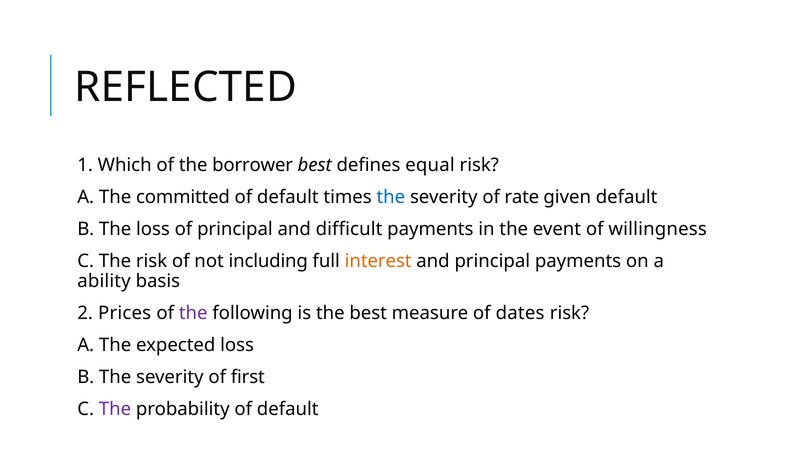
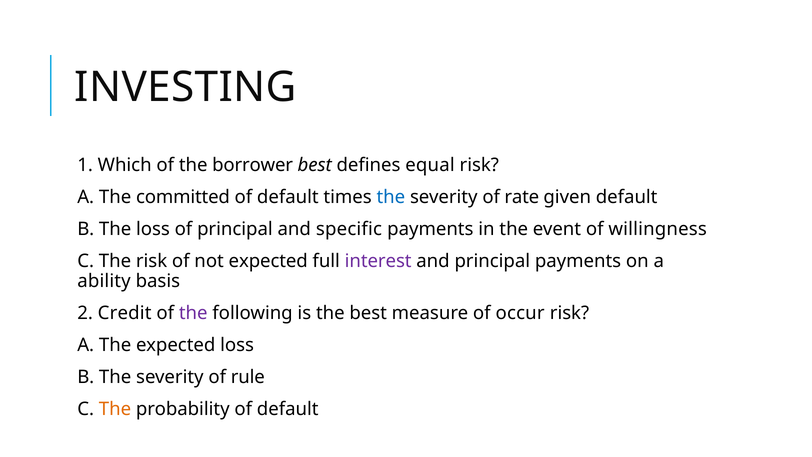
REFLECTED: REFLECTED -> INVESTING
difficult: difficult -> specific
not including: including -> expected
interest colour: orange -> purple
Prices: Prices -> Credit
dates: dates -> occur
first: first -> rule
The at (115, 409) colour: purple -> orange
